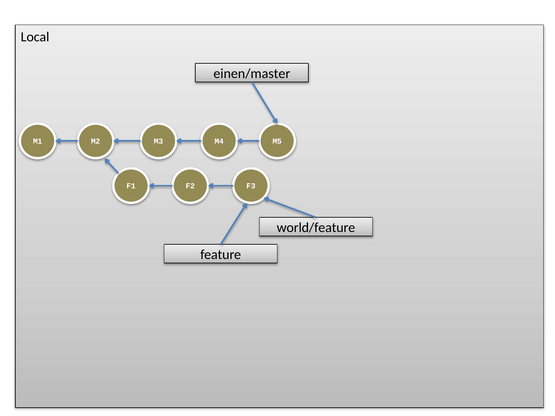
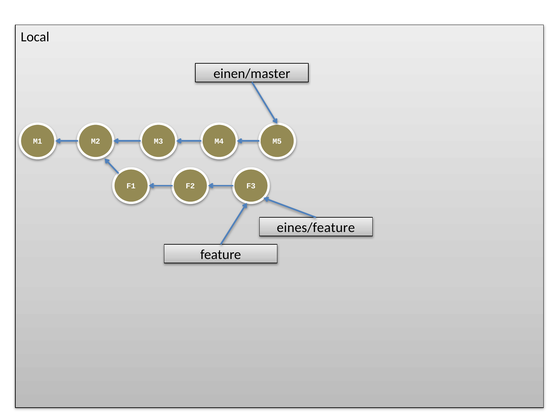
world/feature: world/feature -> eines/feature
